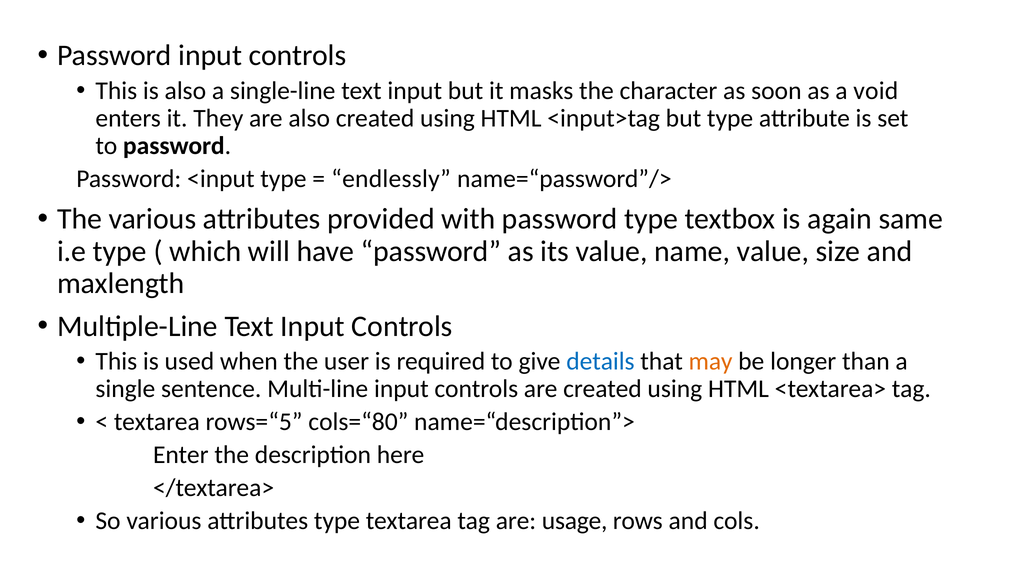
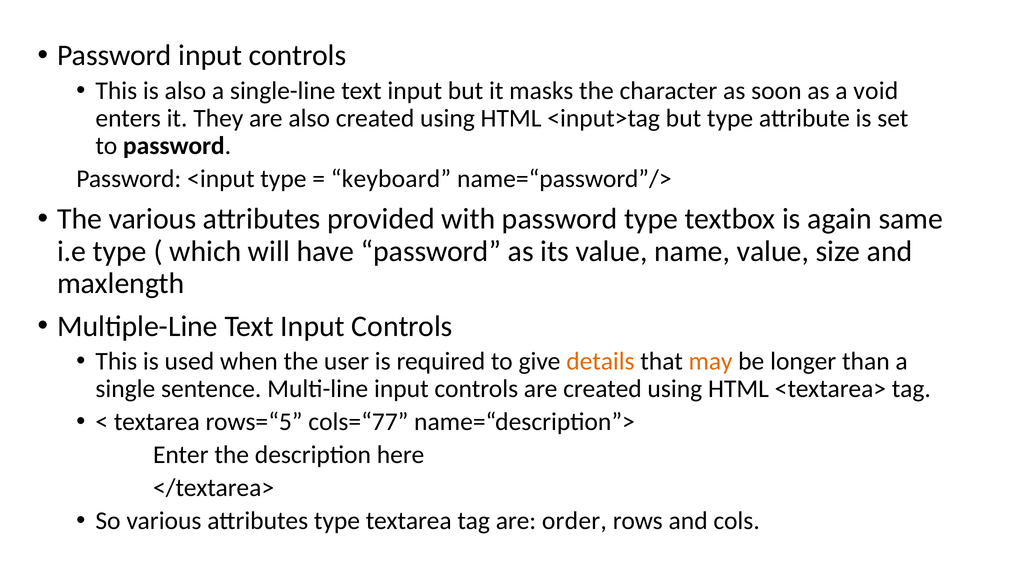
endlessly: endlessly -> keyboard
details colour: blue -> orange
cols=“80: cols=“80 -> cols=“77
usage: usage -> order
